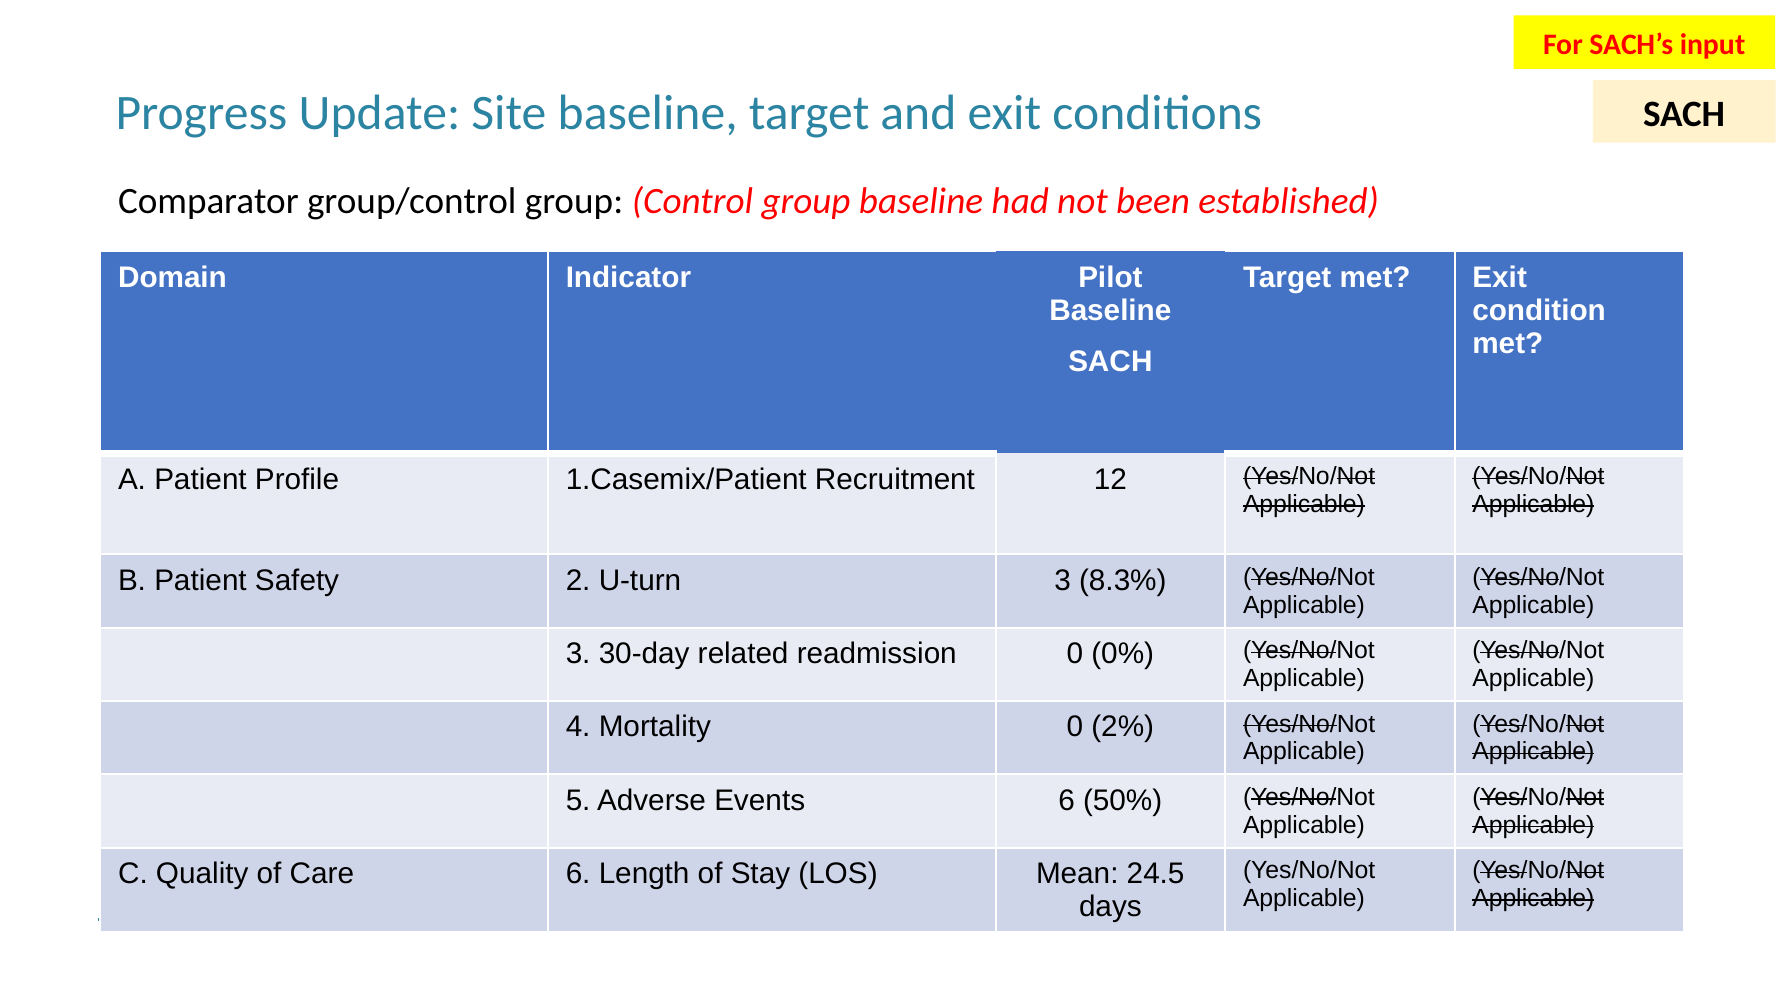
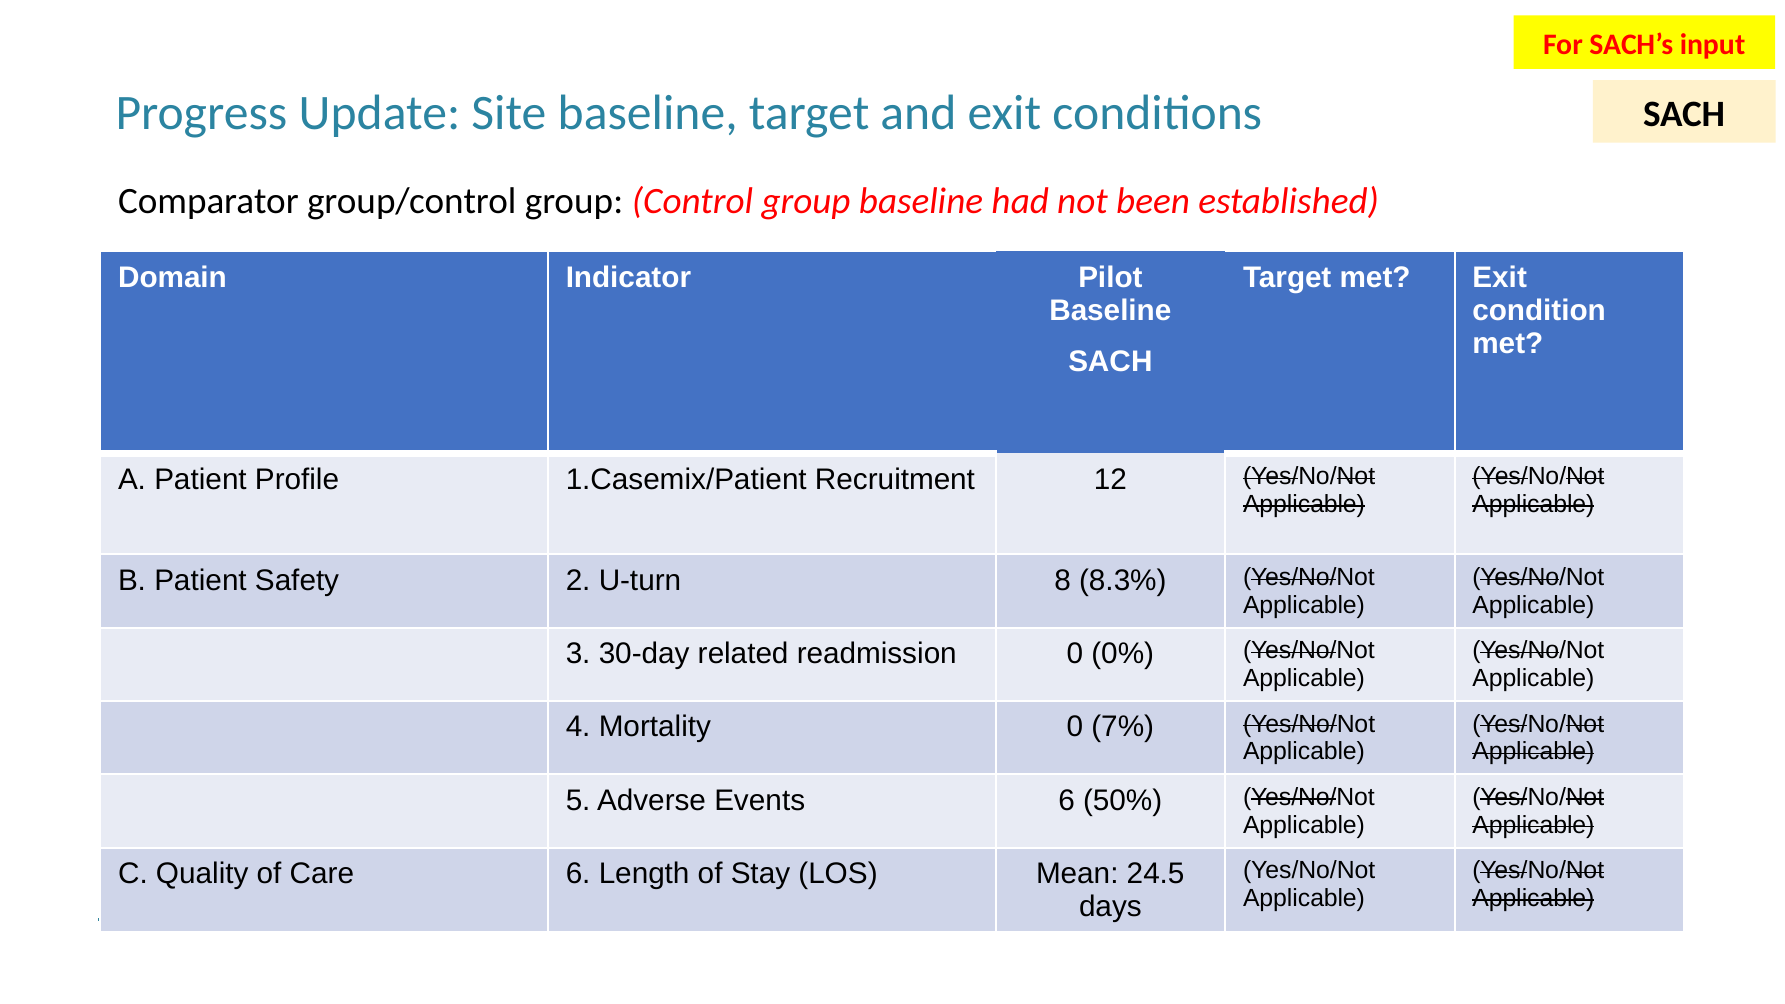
U-turn 3: 3 -> 8
2%: 2% -> 7%
